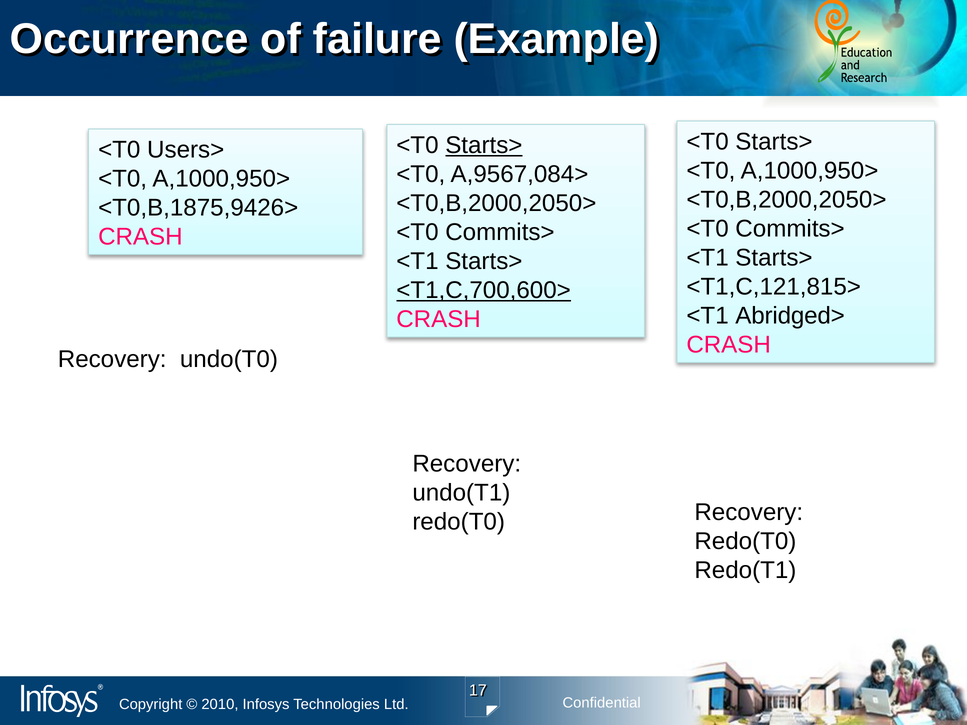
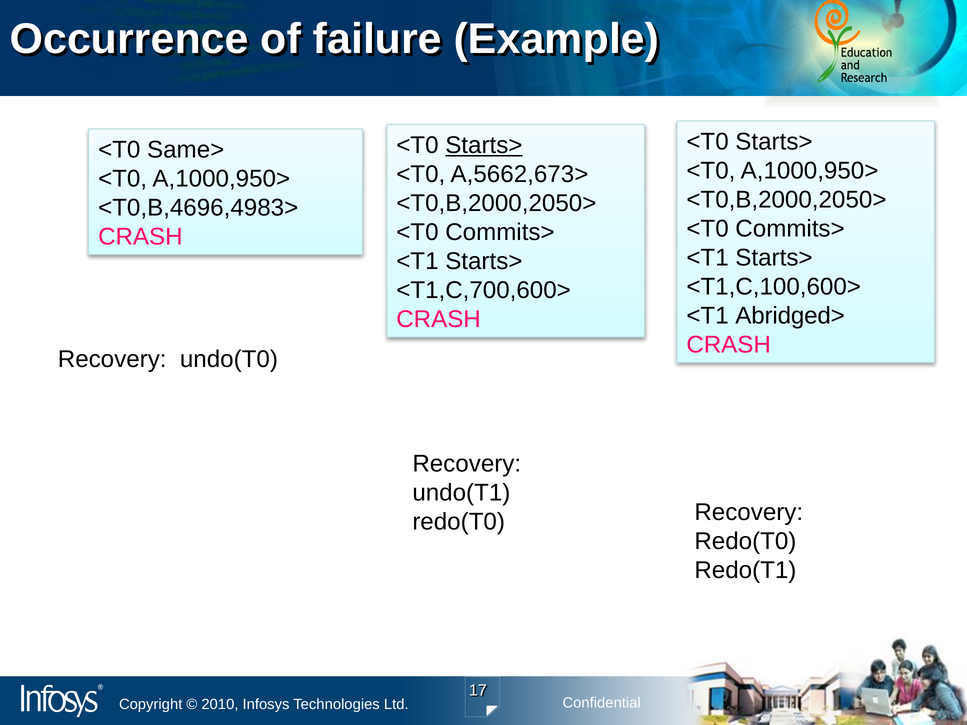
Users>: Users> -> Same>
A,9567,084>: A,9567,084> -> A,5662,673>
<T0,B,1875,9426>: <T0,B,1875,9426> -> <T0,B,4696,4983>
<T1,C,121,815>: <T1,C,121,815> -> <T1,C,100,600>
<T1,C,700,600> underline: present -> none
